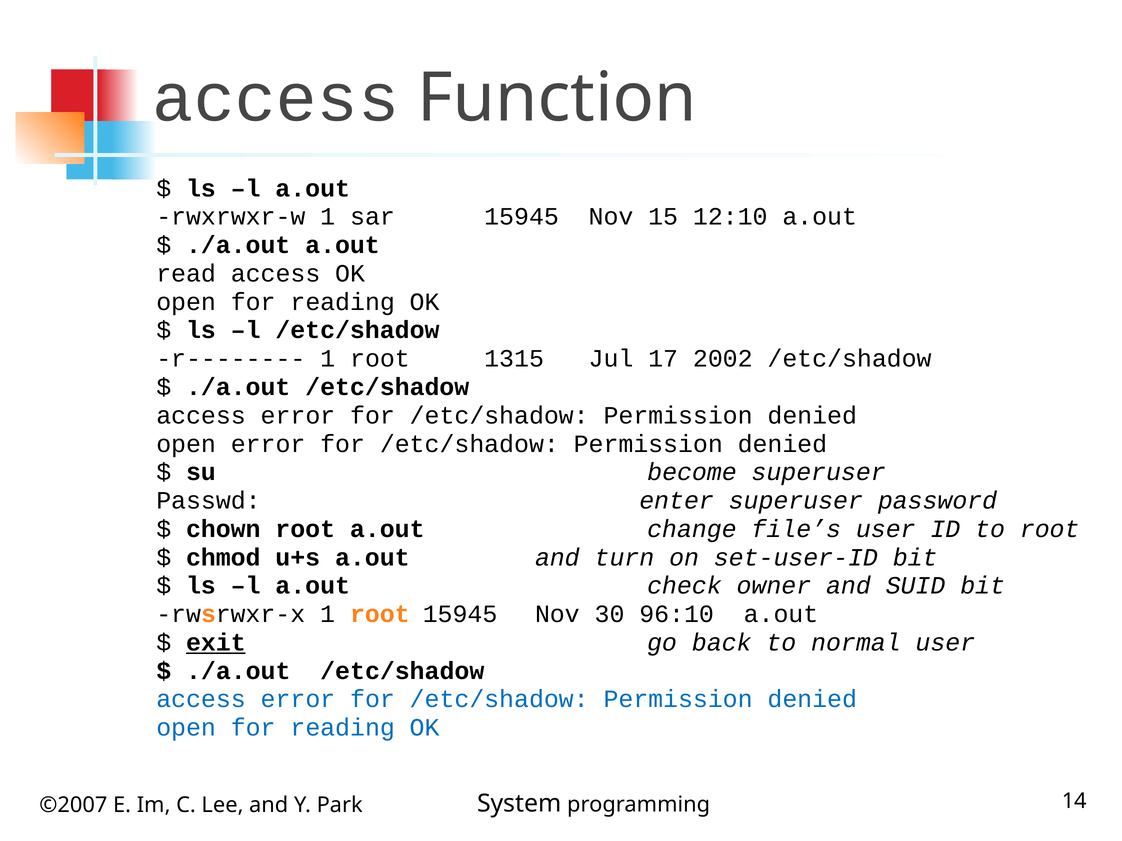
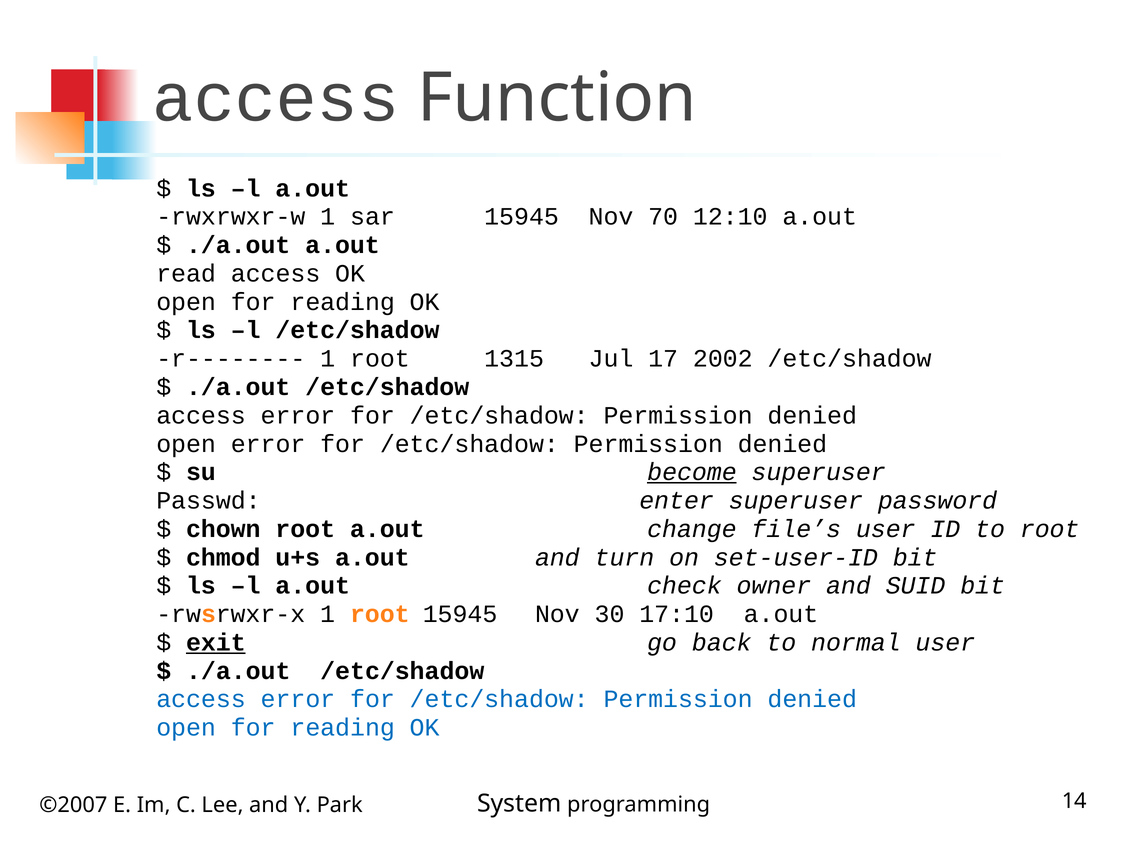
15: 15 -> 70
become underline: none -> present
96:10: 96:10 -> 17:10
